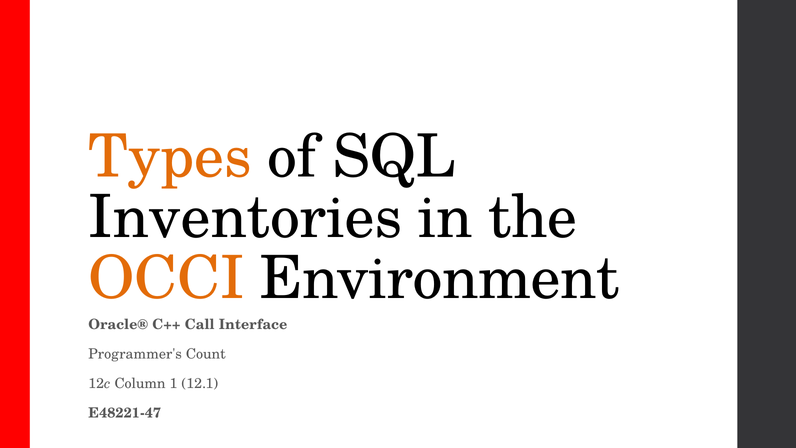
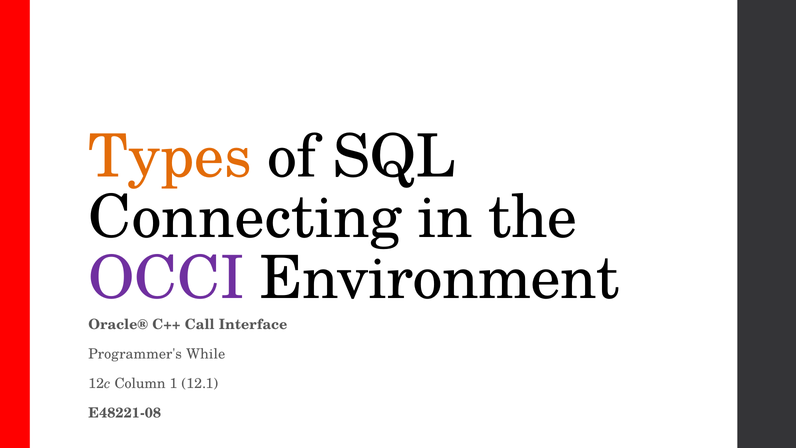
Inventories: Inventories -> Connecting
OCCI colour: orange -> purple
Count: Count -> While
E48221-47: E48221-47 -> E48221-08
